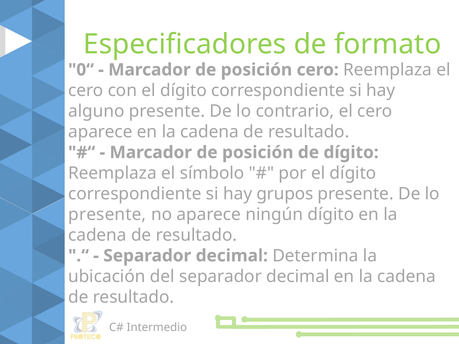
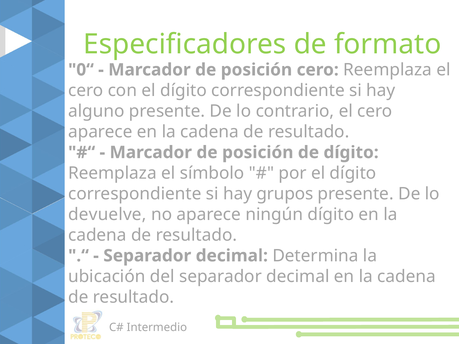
presente at (107, 215): presente -> devuelve
